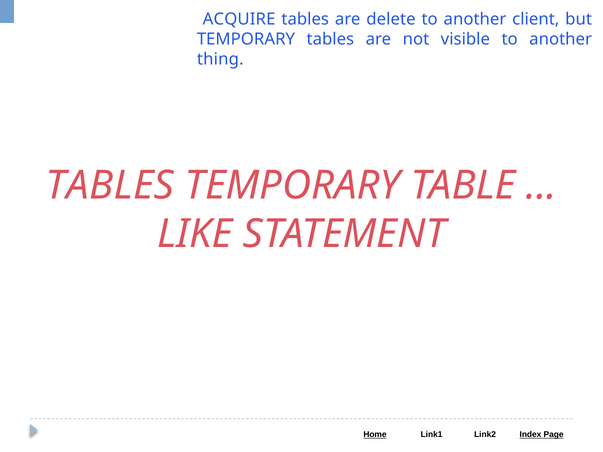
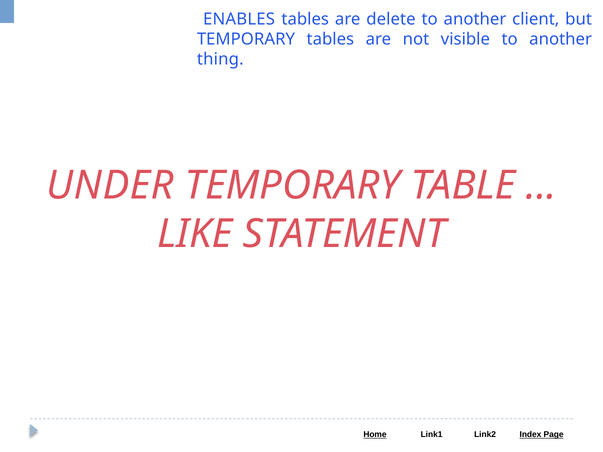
ACQUIRE: ACQUIRE -> ENABLES
TABLES at (110, 186): TABLES -> UNDER
